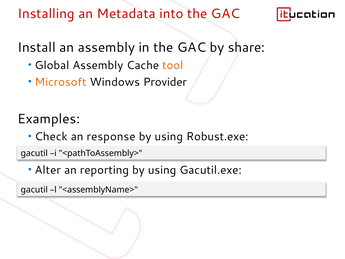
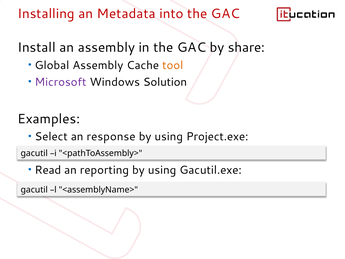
Microsoft colour: orange -> purple
Provider: Provider -> Solution
Check: Check -> Select
Robust.exe: Robust.exe -> Project.exe
Alter: Alter -> Read
